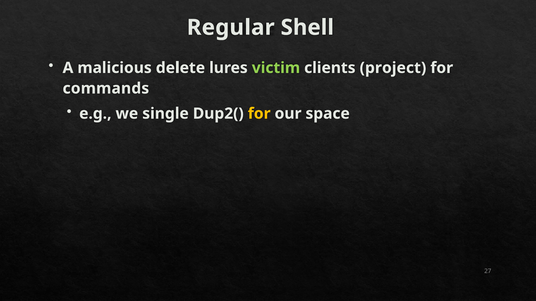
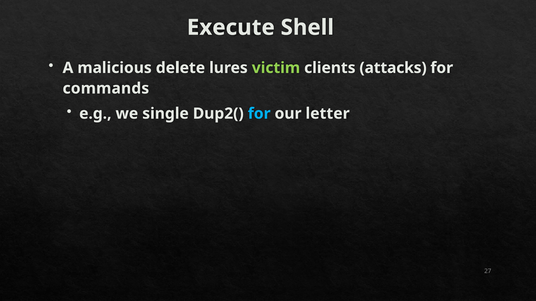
Regular: Regular -> Execute
project: project -> attacks
for at (259, 114) colour: yellow -> light blue
space: space -> letter
